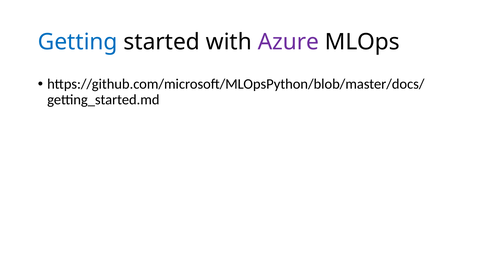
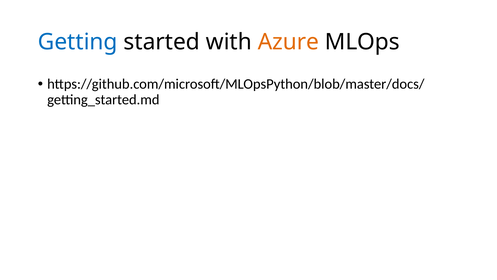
Azure colour: purple -> orange
